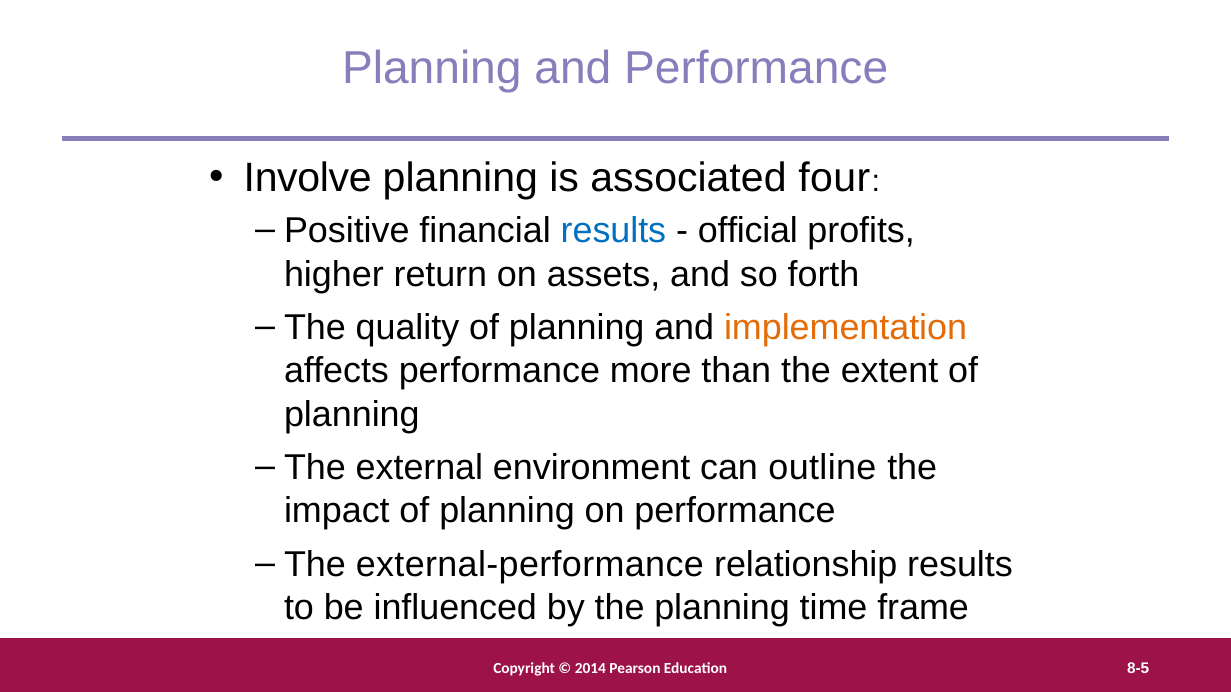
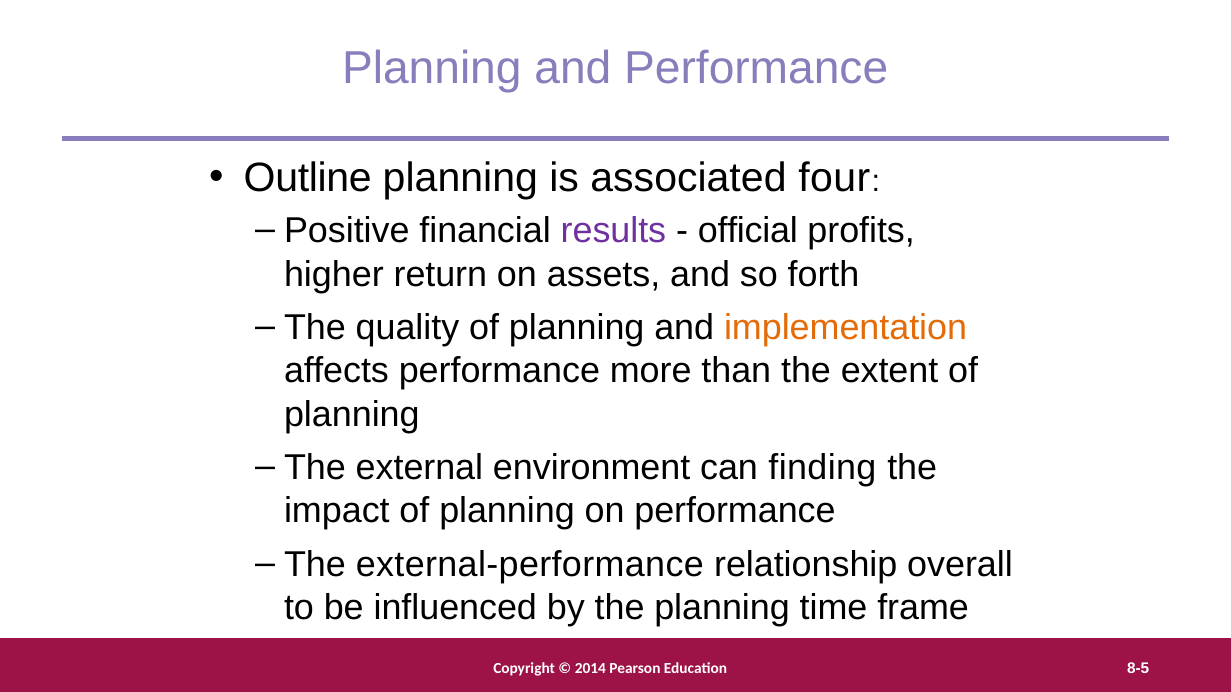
Involve: Involve -> Outline
results at (613, 231) colour: blue -> purple
outline: outline -> finding
relationship results: results -> overall
